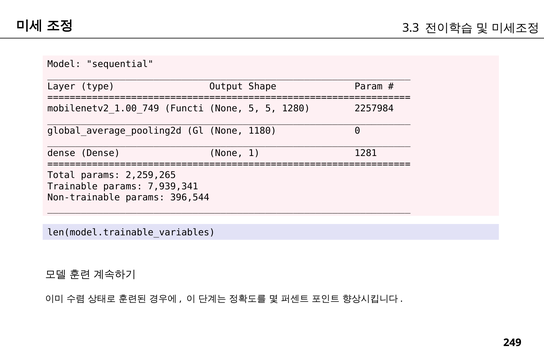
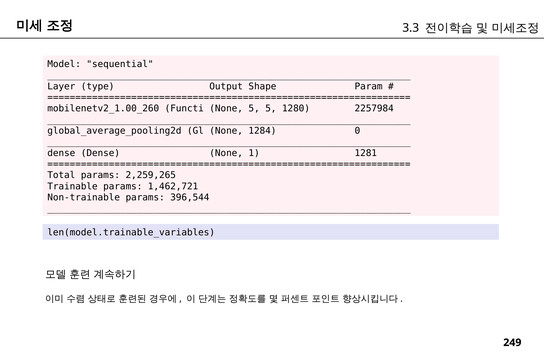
mobilenetv2_1.00_749: mobilenetv2_1.00_749 -> mobilenetv2_1.00_260
1180: 1180 -> 1284
7,939,341: 7,939,341 -> 1,462,721
